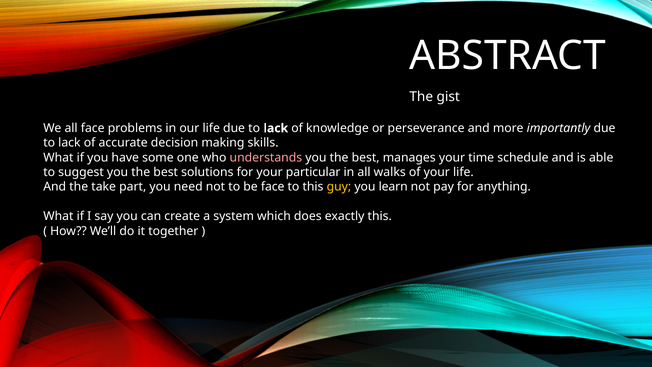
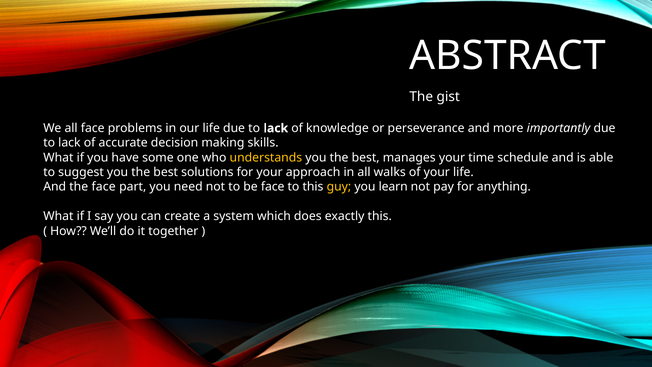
understands colour: pink -> yellow
particular: particular -> approach
the take: take -> face
